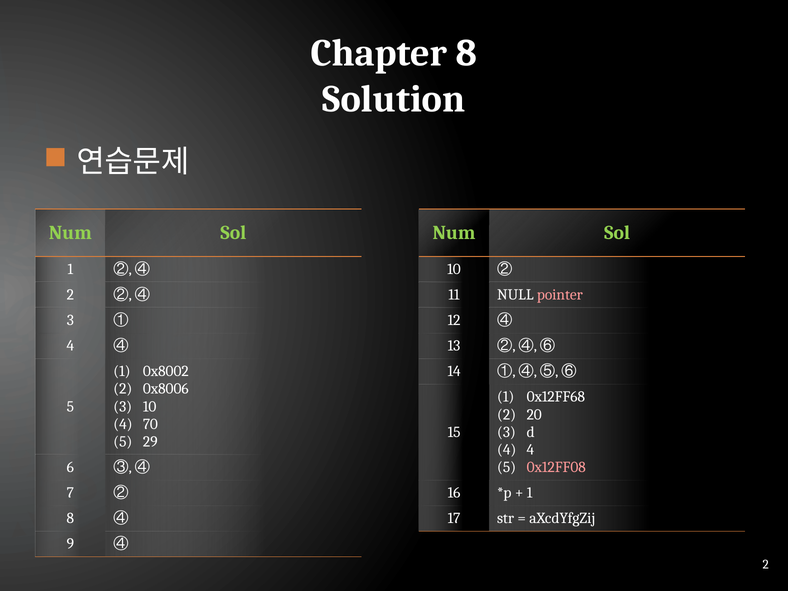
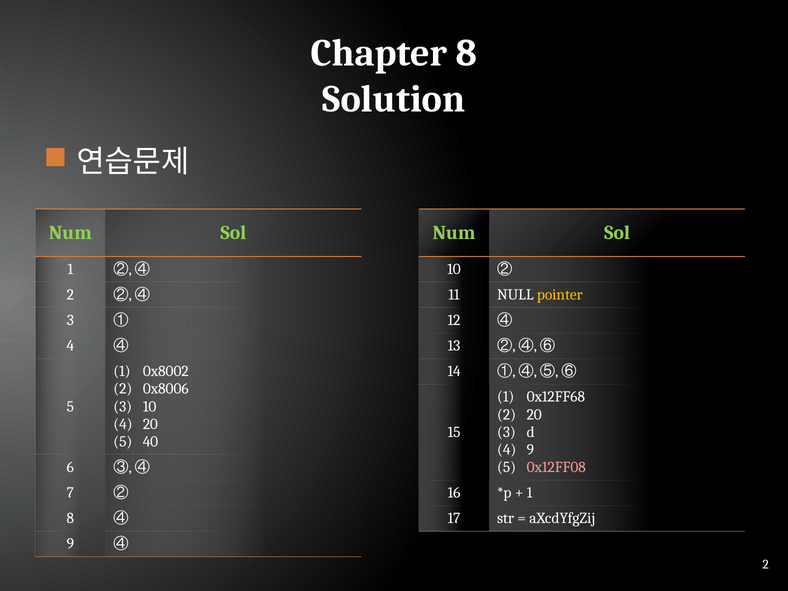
pointer colour: pink -> yellow
4 70: 70 -> 20
29: 29 -> 40
4 4: 4 -> 9
